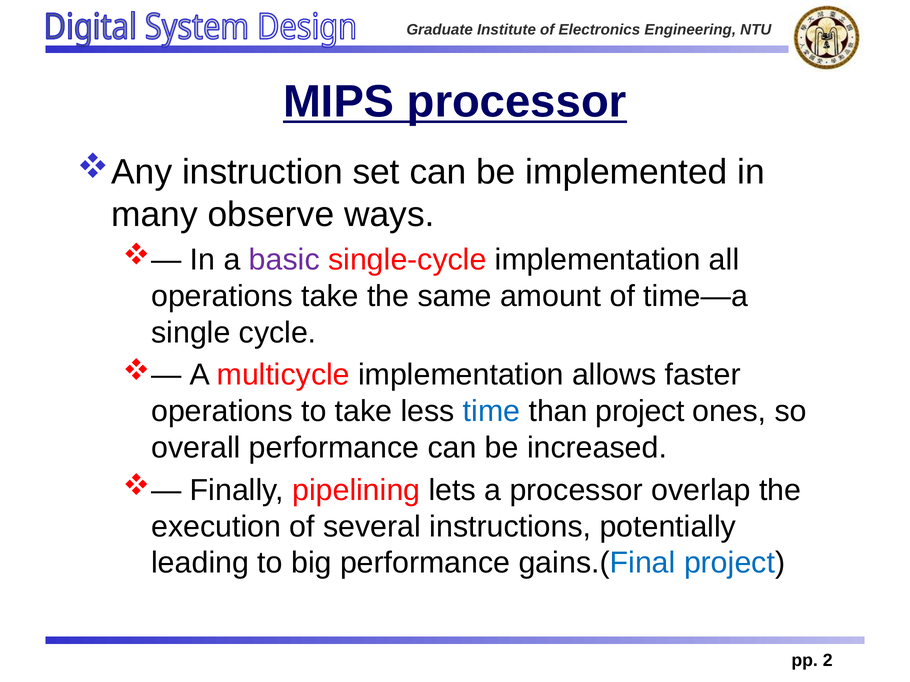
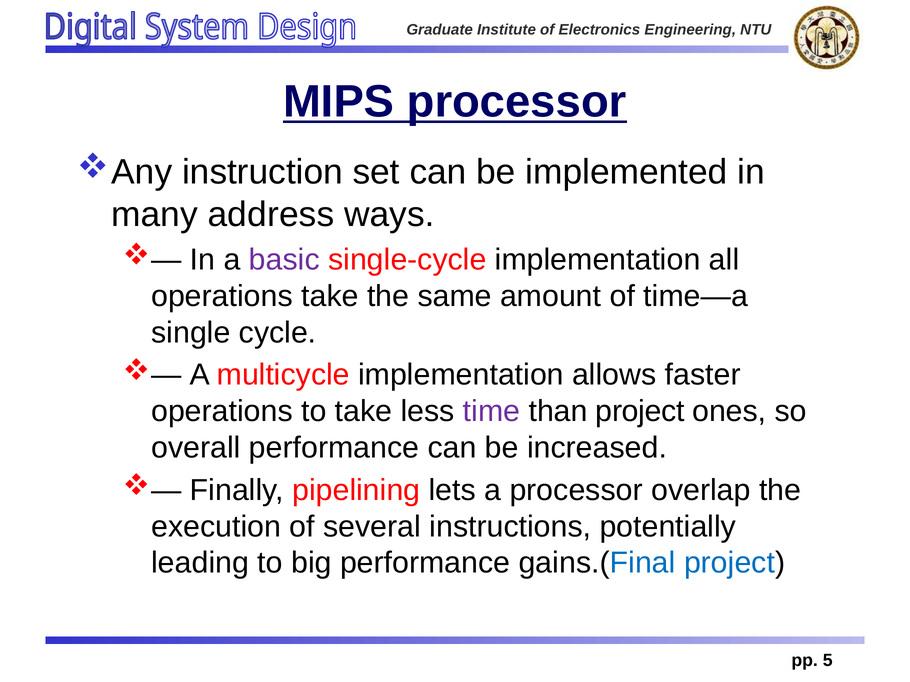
observe: observe -> address
time colour: blue -> purple
2: 2 -> 5
